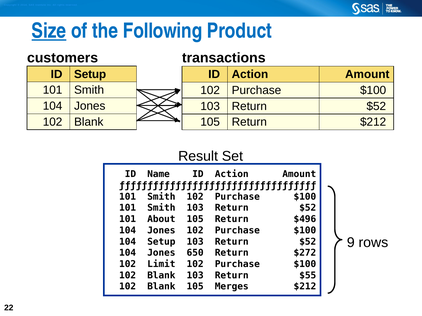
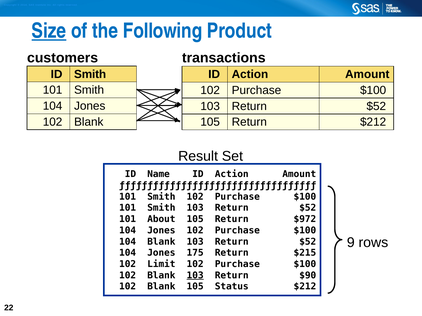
ID Setup: Setup -> Smith
$496: $496 -> $972
104 Setup: Setup -> Blank
650: 650 -> 175
$272: $272 -> $215
103 at (195, 276) underline: none -> present
$55: $55 -> $90
Merges: Merges -> Status
